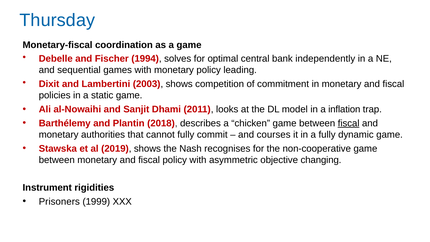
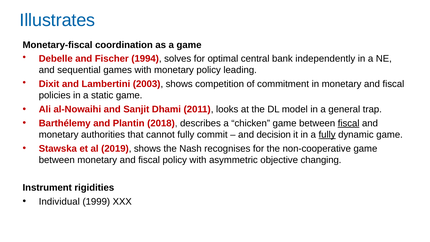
Thursday: Thursday -> Illustrates
inflation: inflation -> general
courses: courses -> decision
fully at (327, 135) underline: none -> present
Prisoners: Prisoners -> Individual
